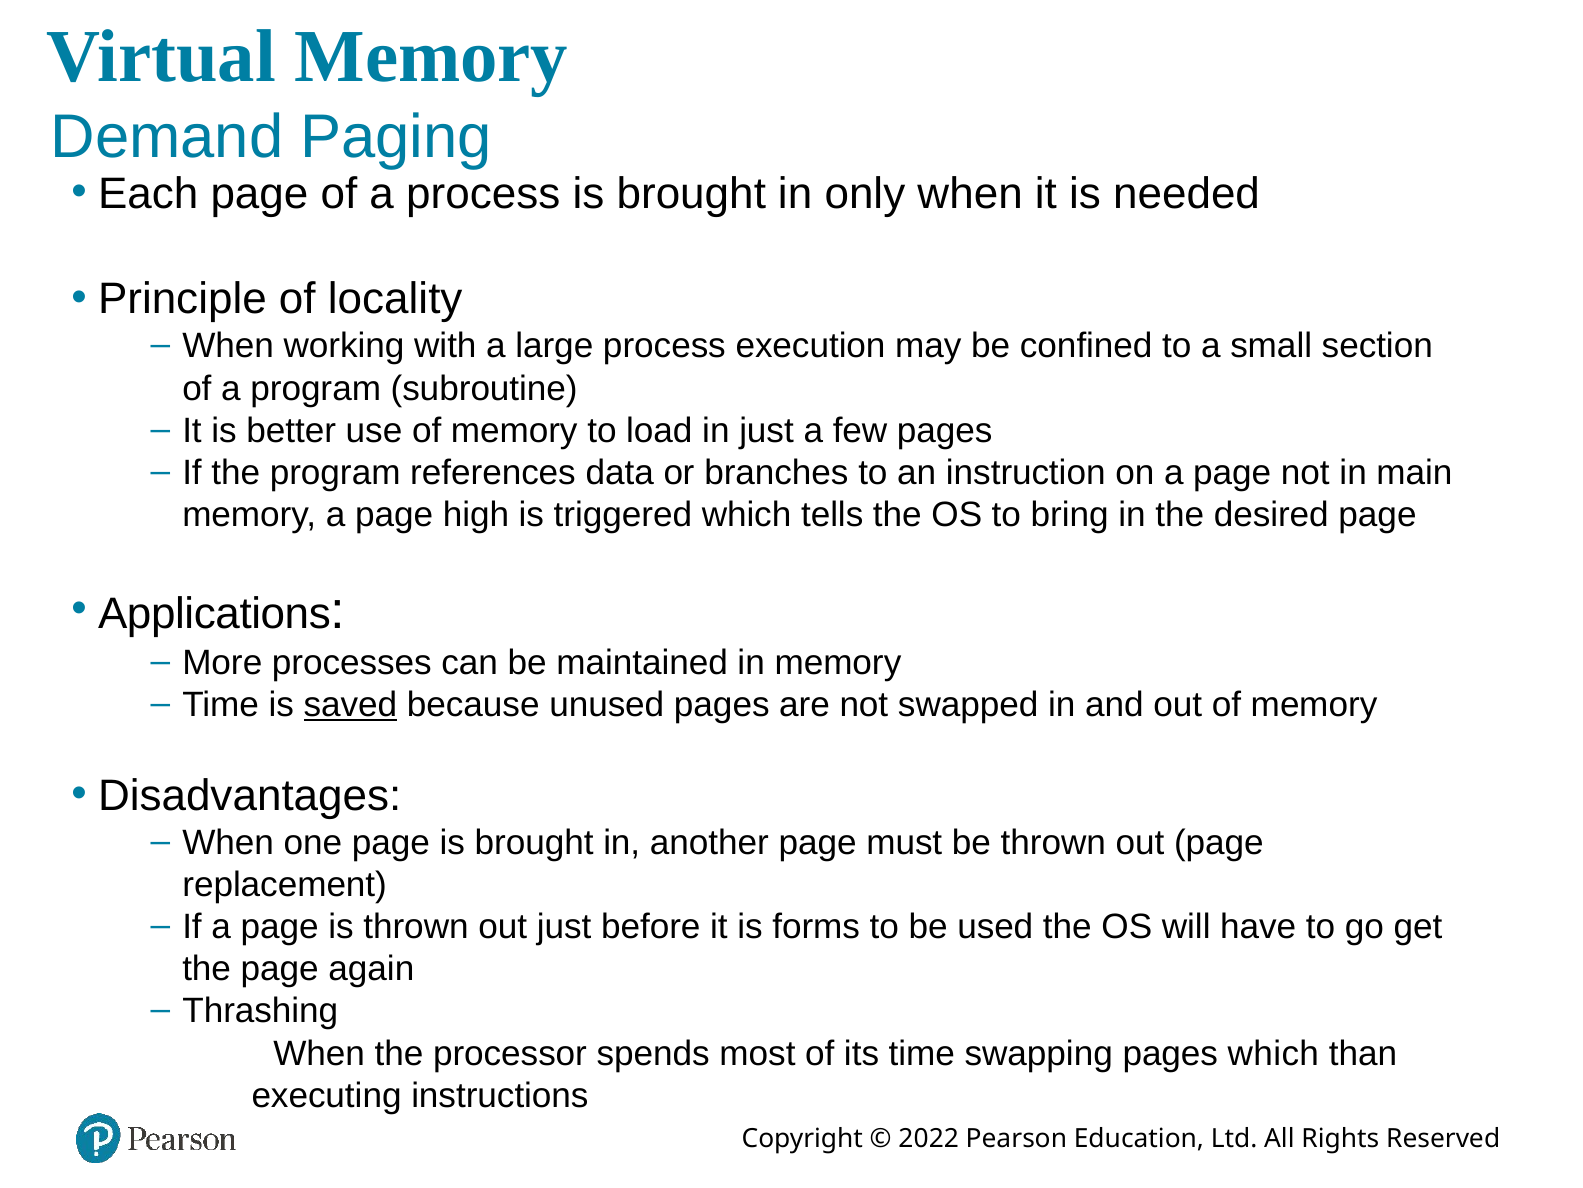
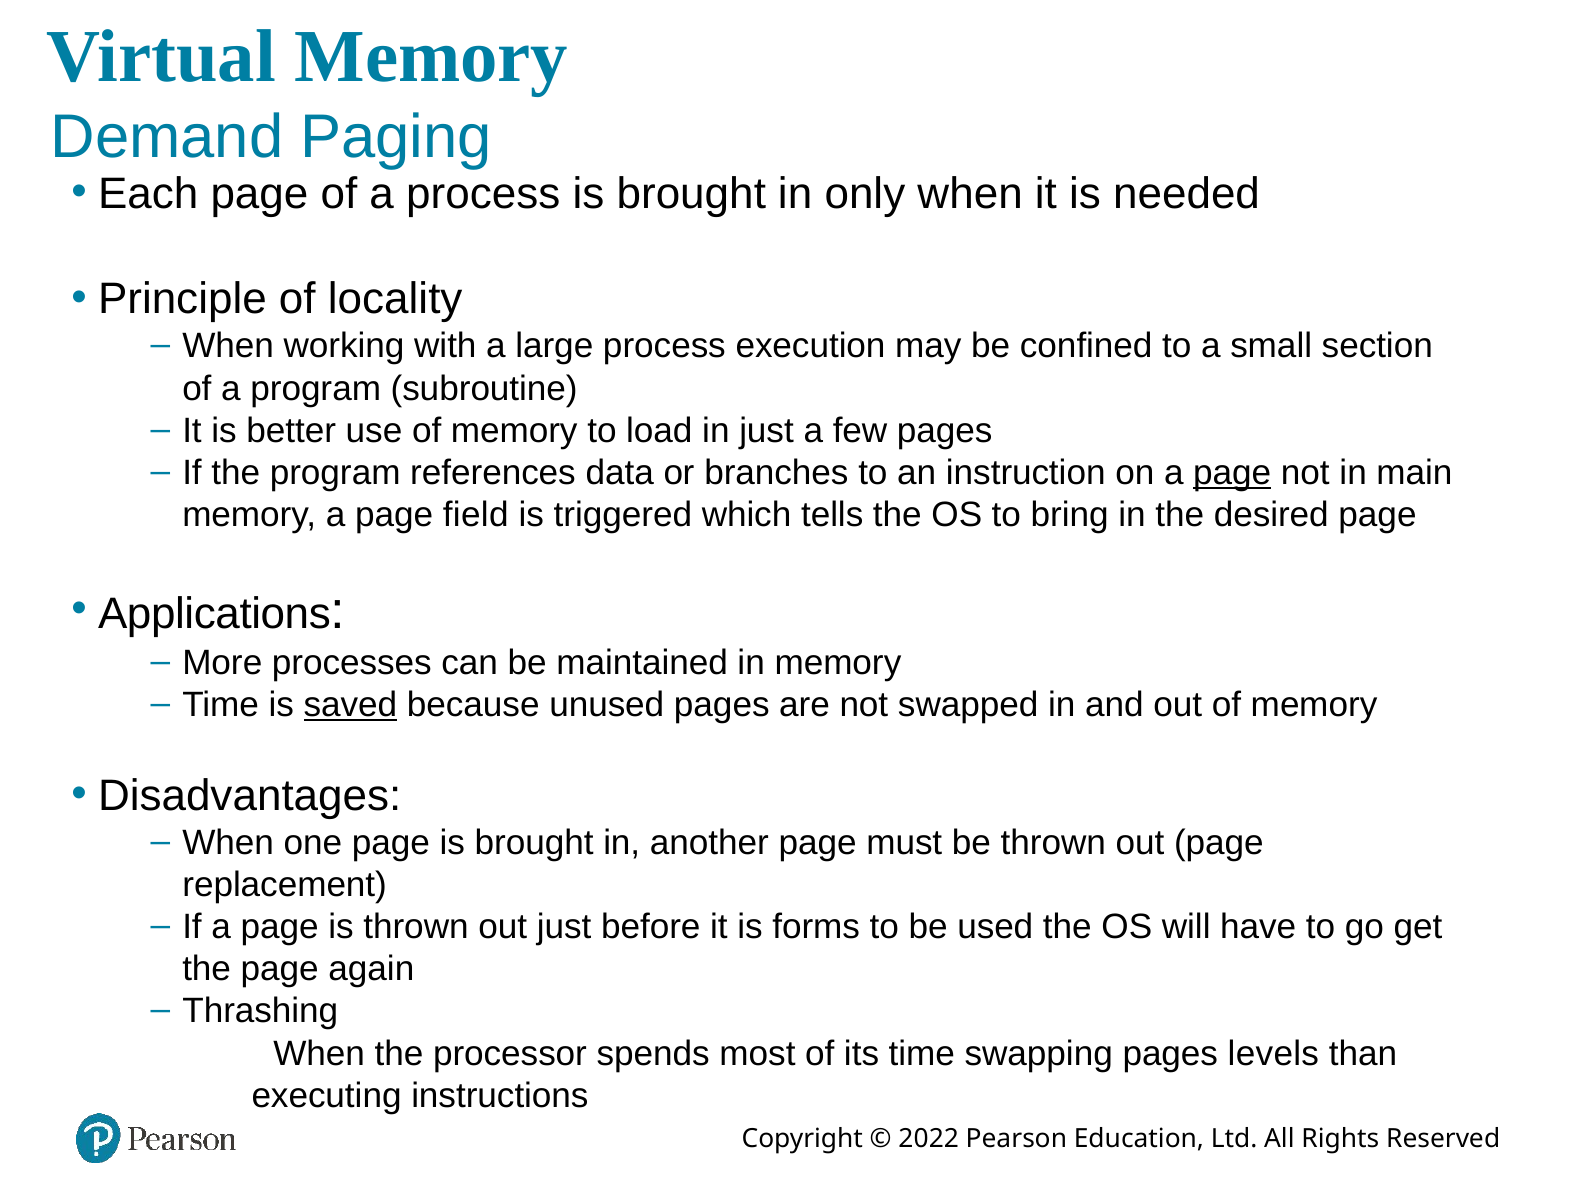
page at (1232, 473) underline: none -> present
high: high -> field
pages which: which -> levels
